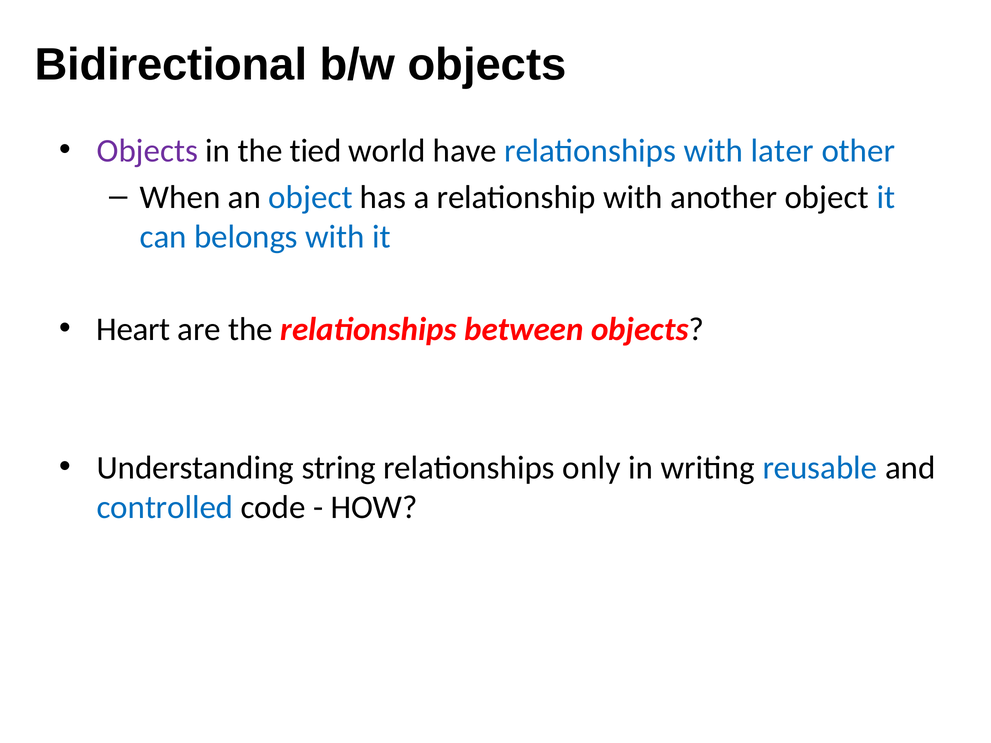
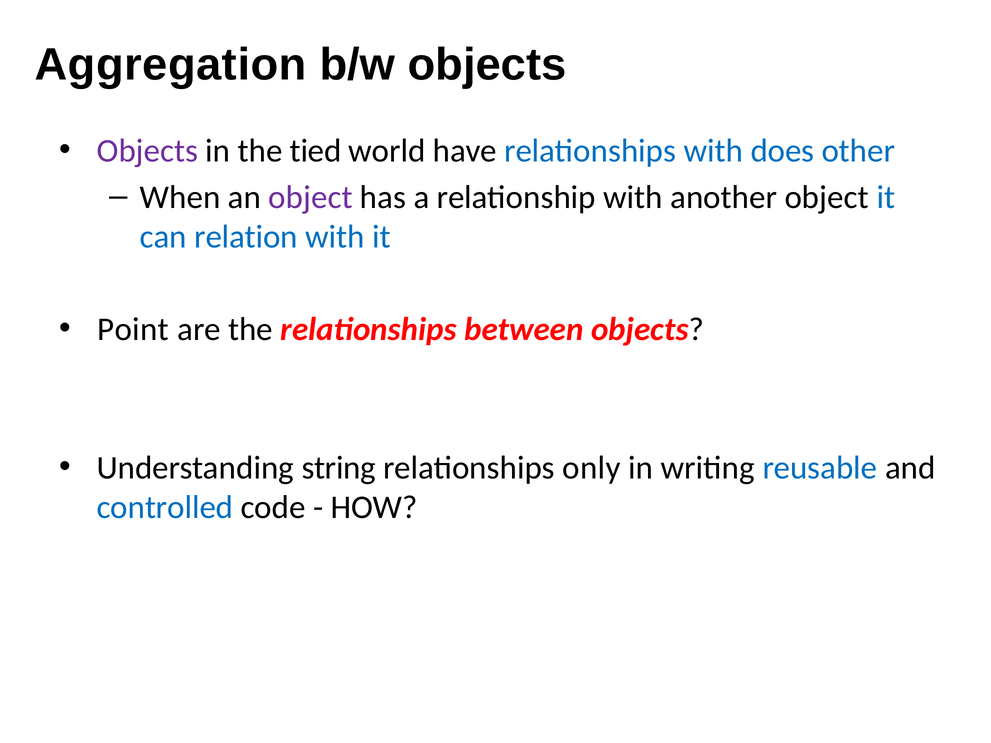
Bidirectional: Bidirectional -> Aggregation
later: later -> does
object at (311, 197) colour: blue -> purple
belongs: belongs -> relation
Heart: Heart -> Point
